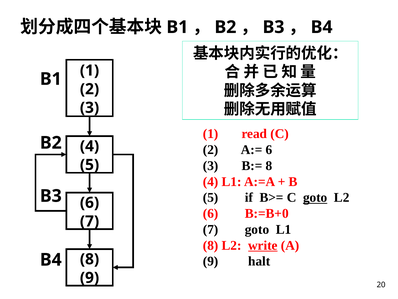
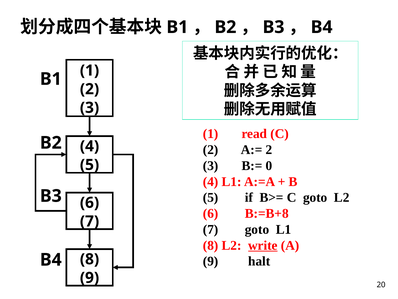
A:= 6: 6 -> 2
B:= 8: 8 -> 0
goto at (315, 197) underline: present -> none
B:=B+0: B:=B+0 -> B:=B+8
